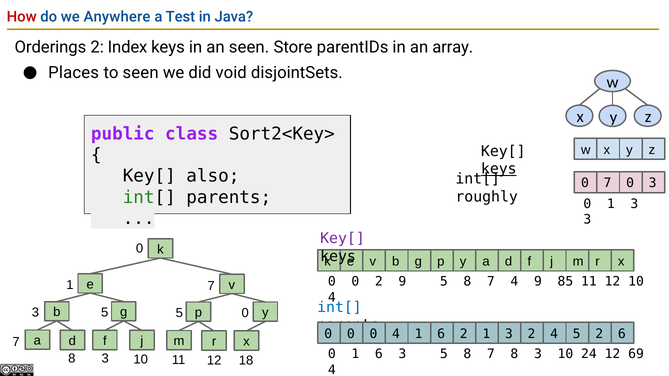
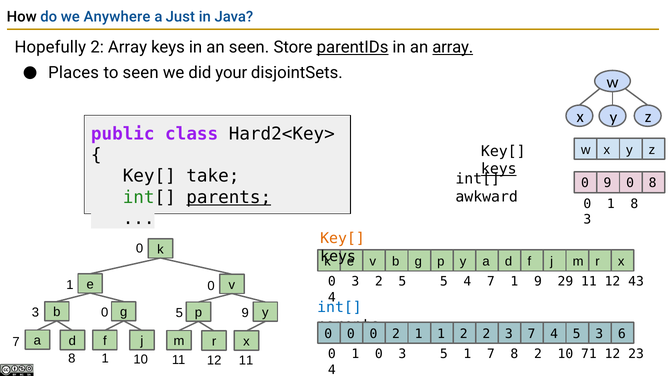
How colour: red -> black
Test: Test -> Just
Orderings: Orderings -> Hopefully
2 Index: Index -> Array
parentIDs underline: none -> present
array at (453, 47) underline: none -> present
void: void -> your
Sort2<Key>: Sort2<Key> -> Hard2<Key>
also: also -> take
7 at (607, 183): 7 -> 9
0 3: 3 -> 8
parents at (229, 197) underline: none -> present
roughly: roughly -> awkward
0 1 3: 3 -> 8
Key[ at (343, 239) colour: purple -> orange
8 at (467, 282): 8 -> 4
7 4: 4 -> 1
85: 85 -> 29
12 10: 10 -> 43
0 at (355, 282): 0 -> 3
2 9: 9 -> 5
7 at (211, 286): 7 -> 0
5 at (105, 313): 5 -> 0
5 0: 0 -> 9
4 at (396, 334): 4 -> 2
6 at (441, 334): 6 -> 1
2 1: 1 -> 2
3 2: 2 -> 7
5 2: 2 -> 3
6 at (379, 354): 6 -> 0
8 at (467, 354): 8 -> 1
7 8 3: 3 -> 2
24: 24 -> 71
69: 69 -> 23
3 at (105, 359): 3 -> 1
12 18: 18 -> 11
